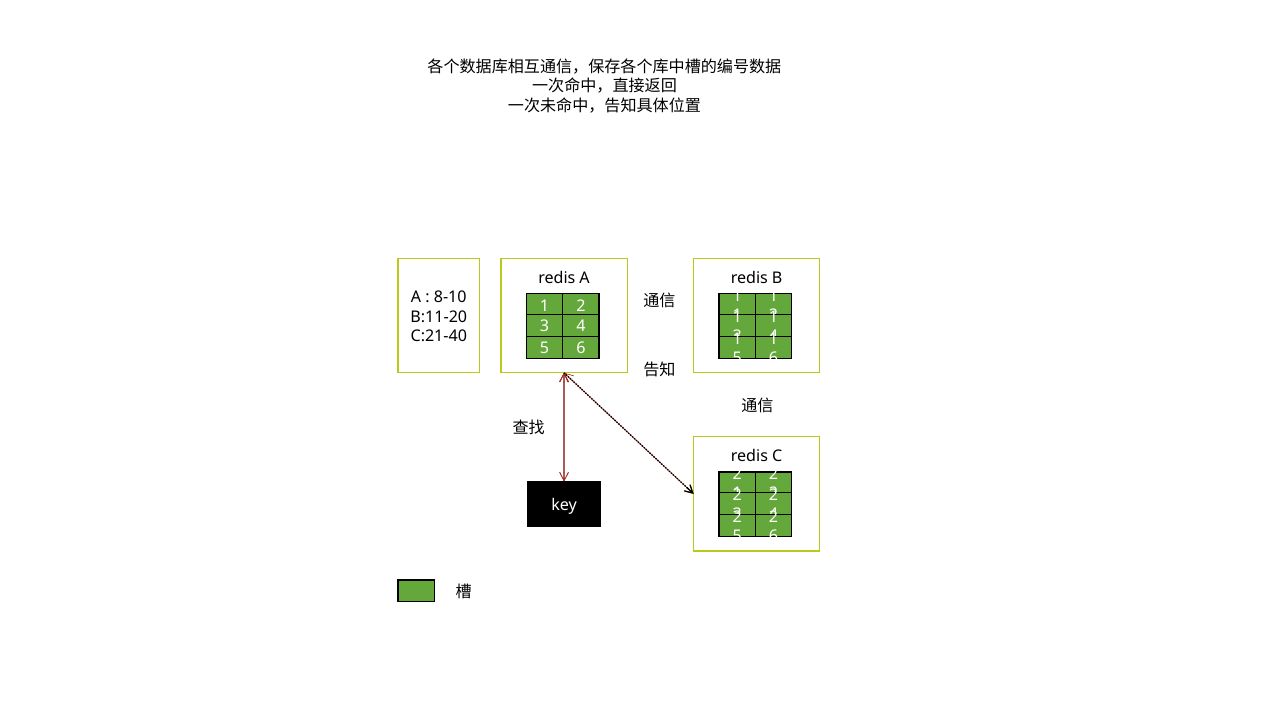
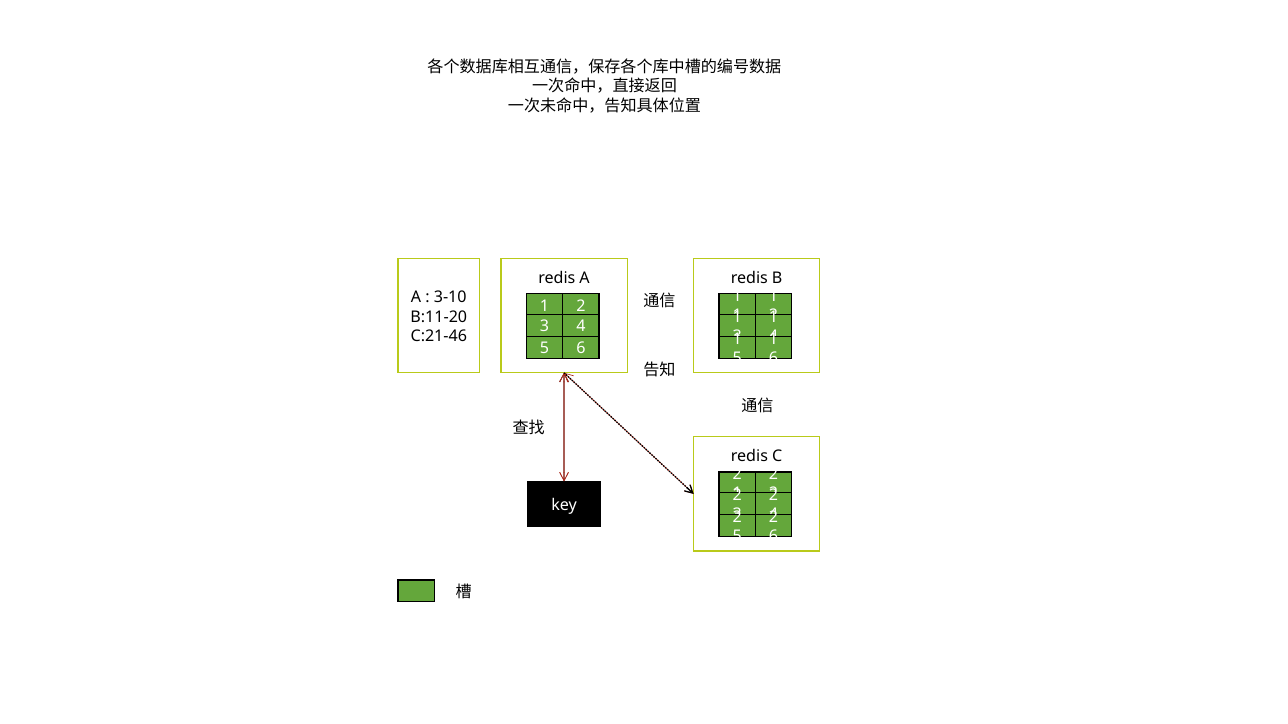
8-10: 8-10 -> 3-10
C:21-40: C:21-40 -> C:21-46
